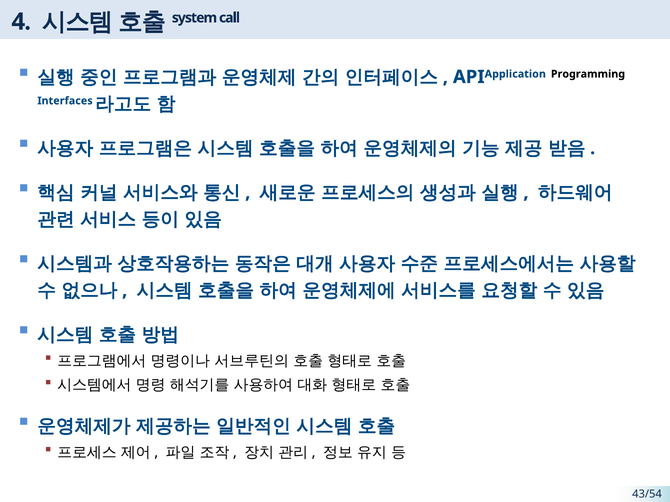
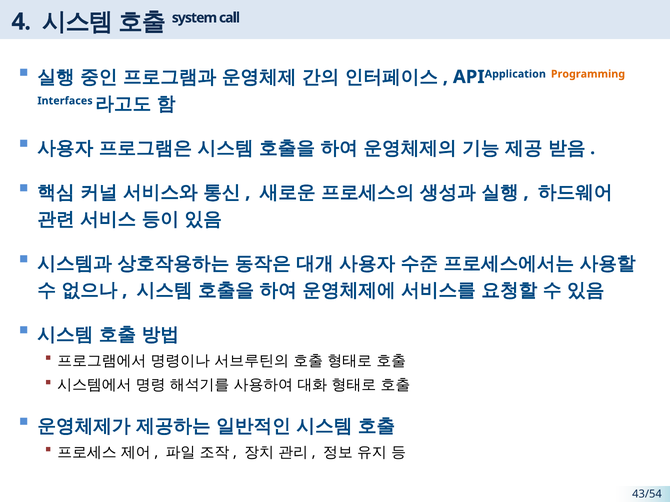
Programming colour: black -> orange
